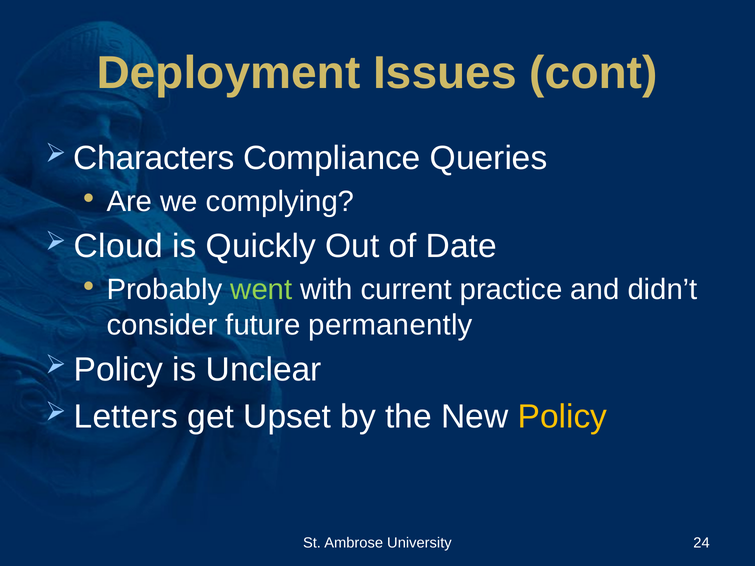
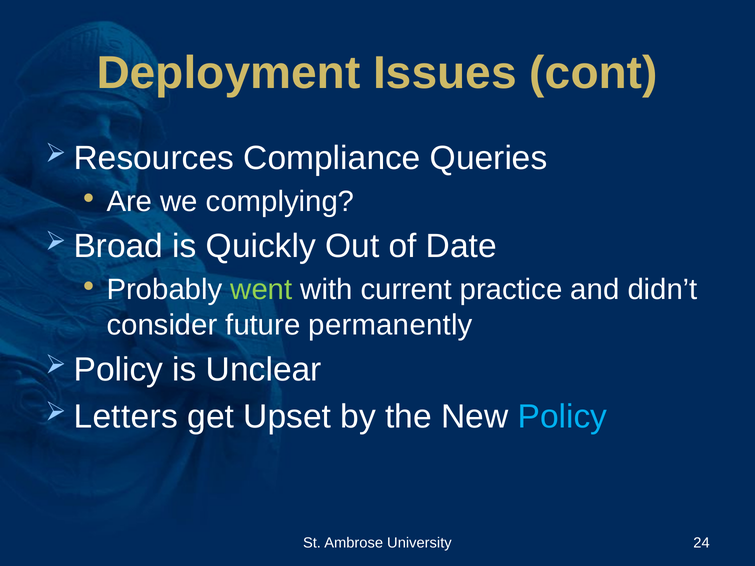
Characters: Characters -> Resources
Cloud: Cloud -> Broad
Policy at (562, 417) colour: yellow -> light blue
